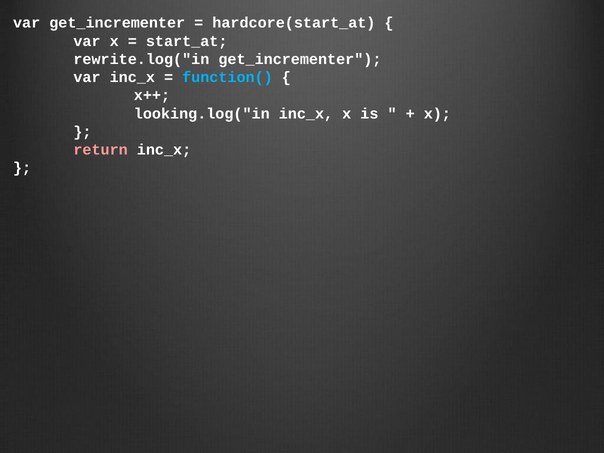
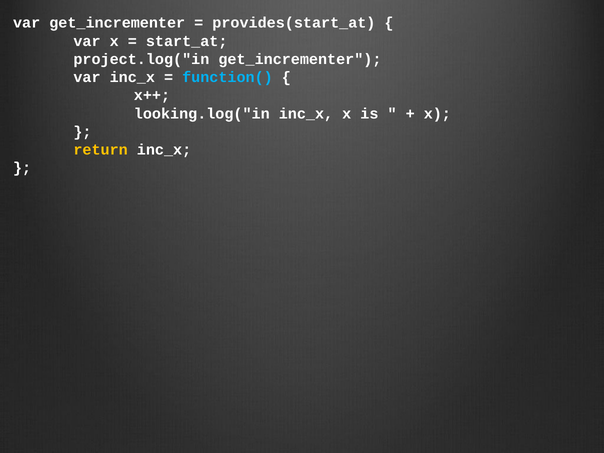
hardcore(start_at: hardcore(start_at -> provides(start_at
rewrite.log("in: rewrite.log("in -> project.log("in
return colour: pink -> yellow
